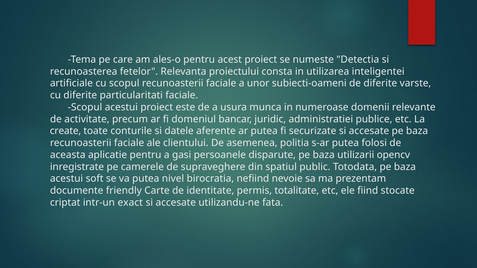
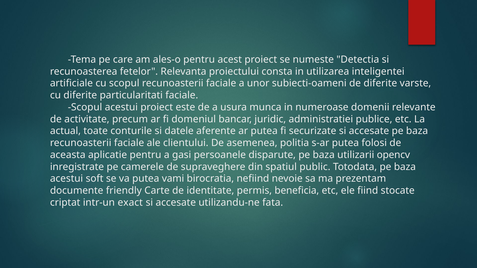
create: create -> actual
nivel: nivel -> vami
totalitate: totalitate -> beneficia
